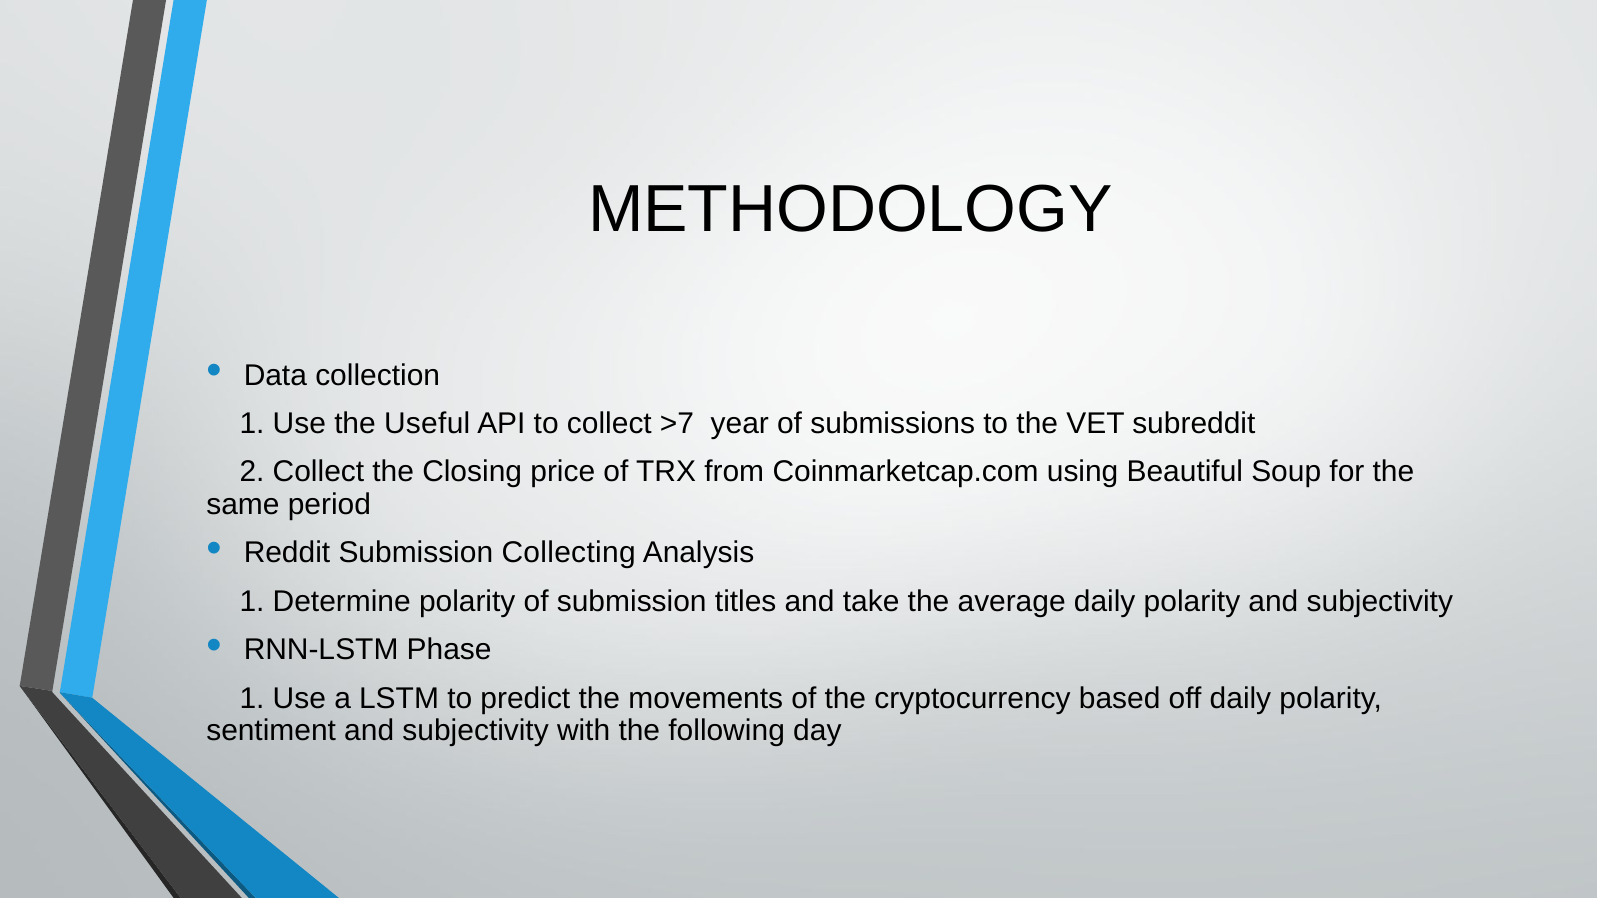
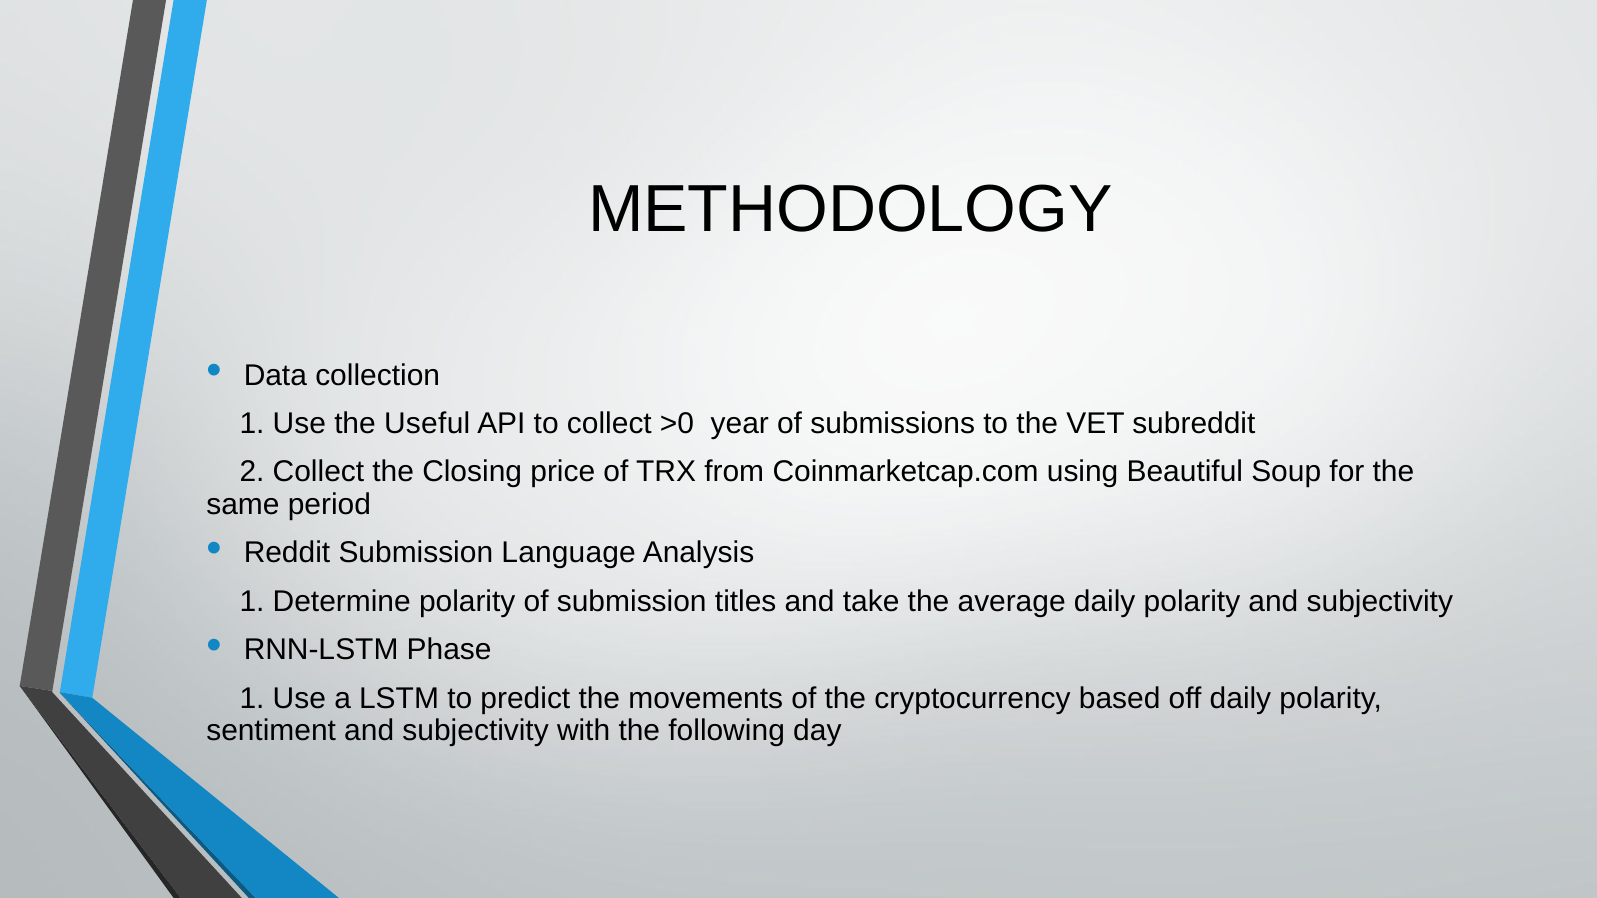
>7: >7 -> >0
Collecting: Collecting -> Language
